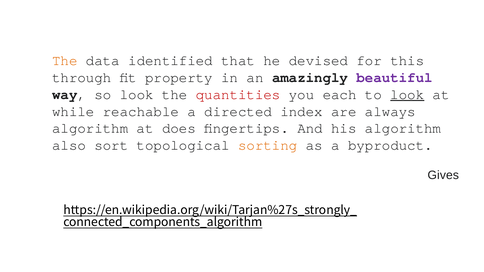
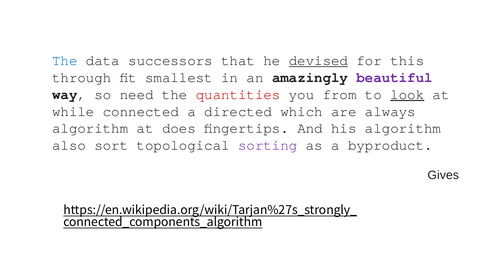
The at (65, 61) colour: orange -> blue
identified: identified -> successors
devised underline: none -> present
property: property -> smallest
so look: look -> need
each: each -> from
reachable: reachable -> connected
index: index -> which
sorting colour: orange -> purple
